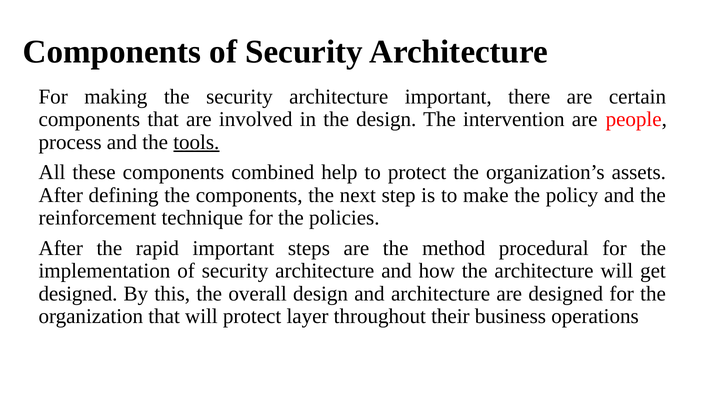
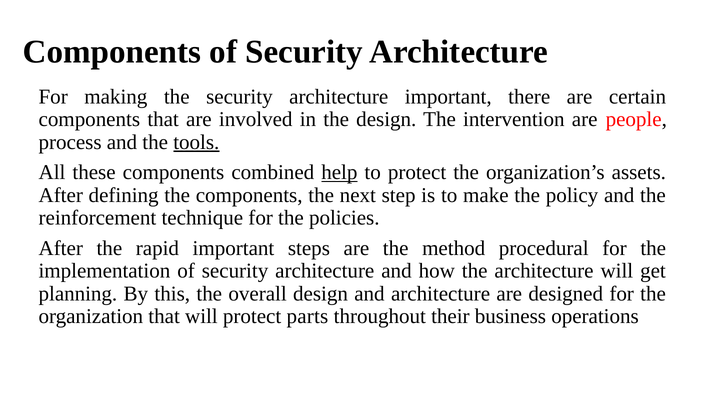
help underline: none -> present
designed at (78, 294): designed -> planning
layer: layer -> parts
